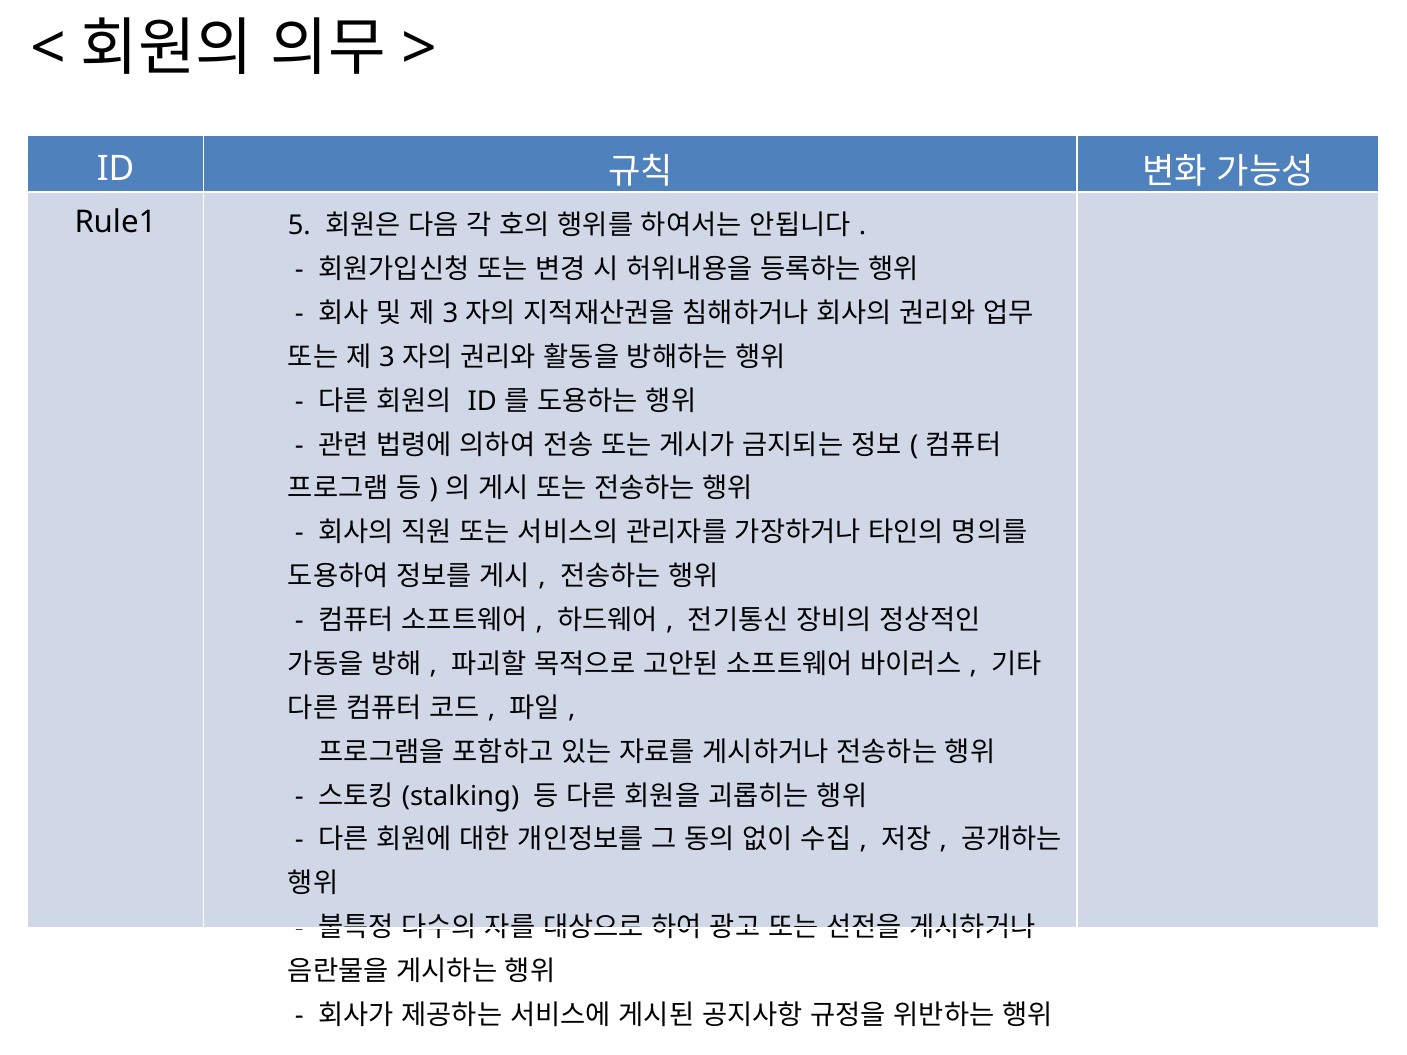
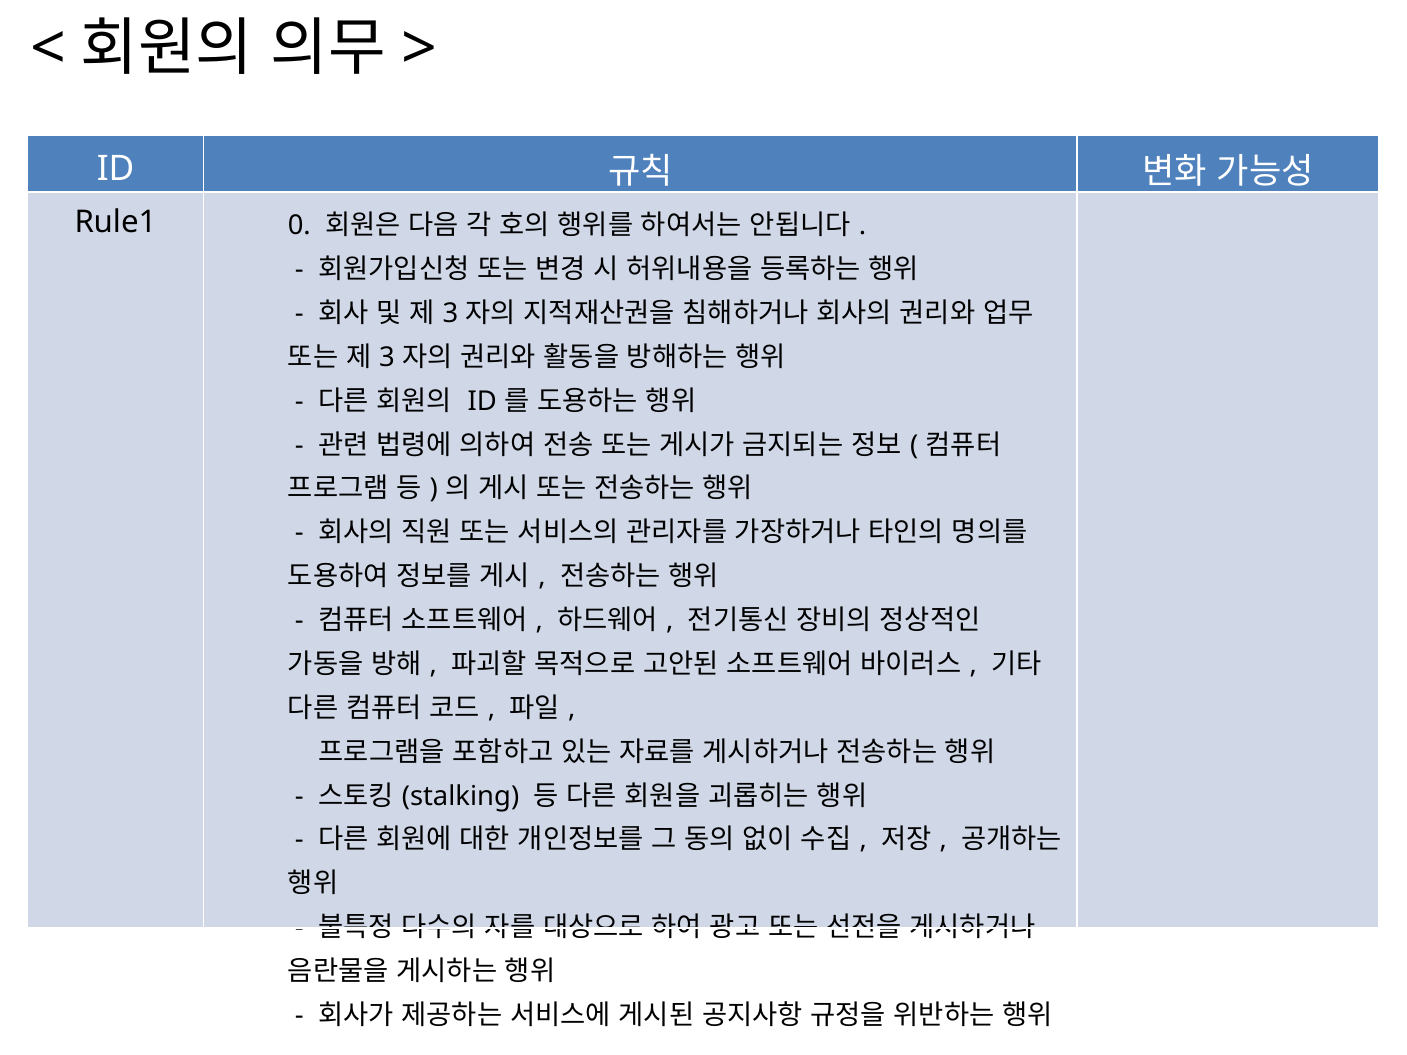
5: 5 -> 0
